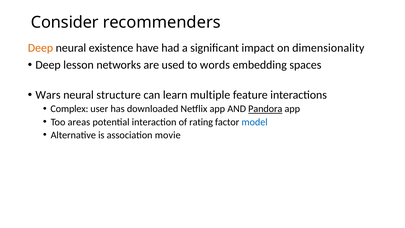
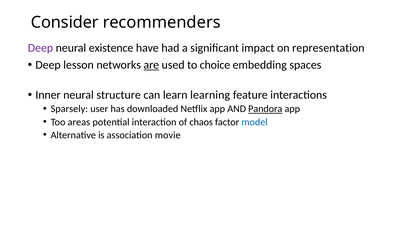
Deep at (40, 48) colour: orange -> purple
dimensionality: dimensionality -> representation
are underline: none -> present
words: words -> choice
Wars: Wars -> Inner
multiple: multiple -> learning
Complex: Complex -> Sparsely
rating: rating -> chaos
